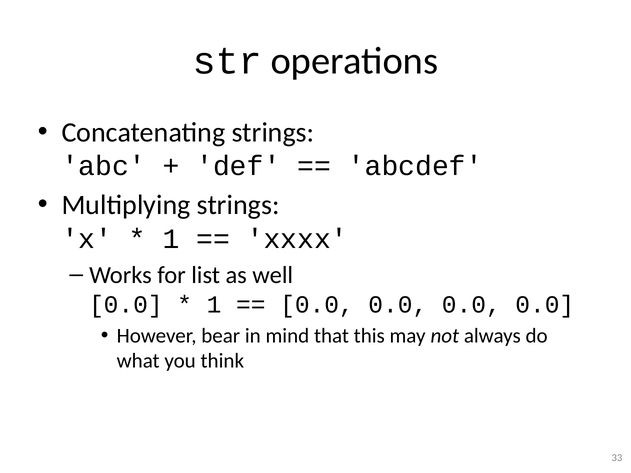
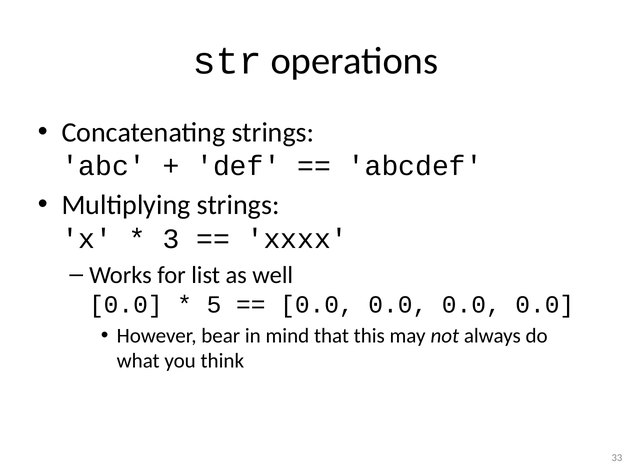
1 at (171, 239): 1 -> 3
1 at (214, 305): 1 -> 5
